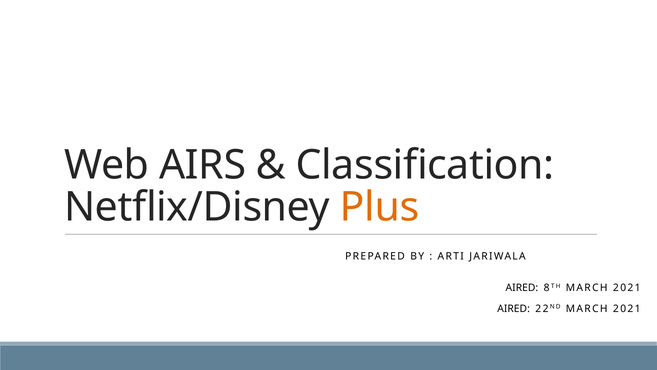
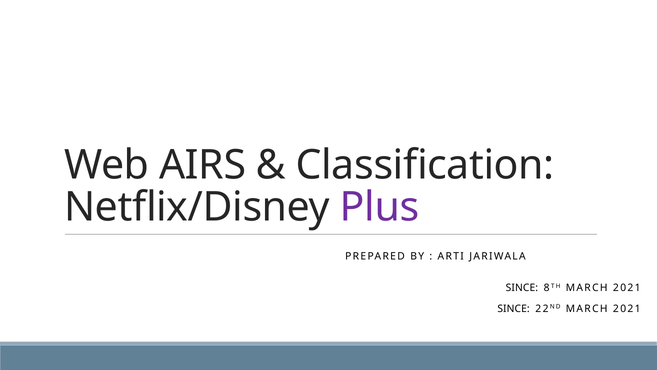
Plus colour: orange -> purple
AIRED at (522, 288): AIRED -> SINCE
AIRED at (514, 308): AIRED -> SINCE
